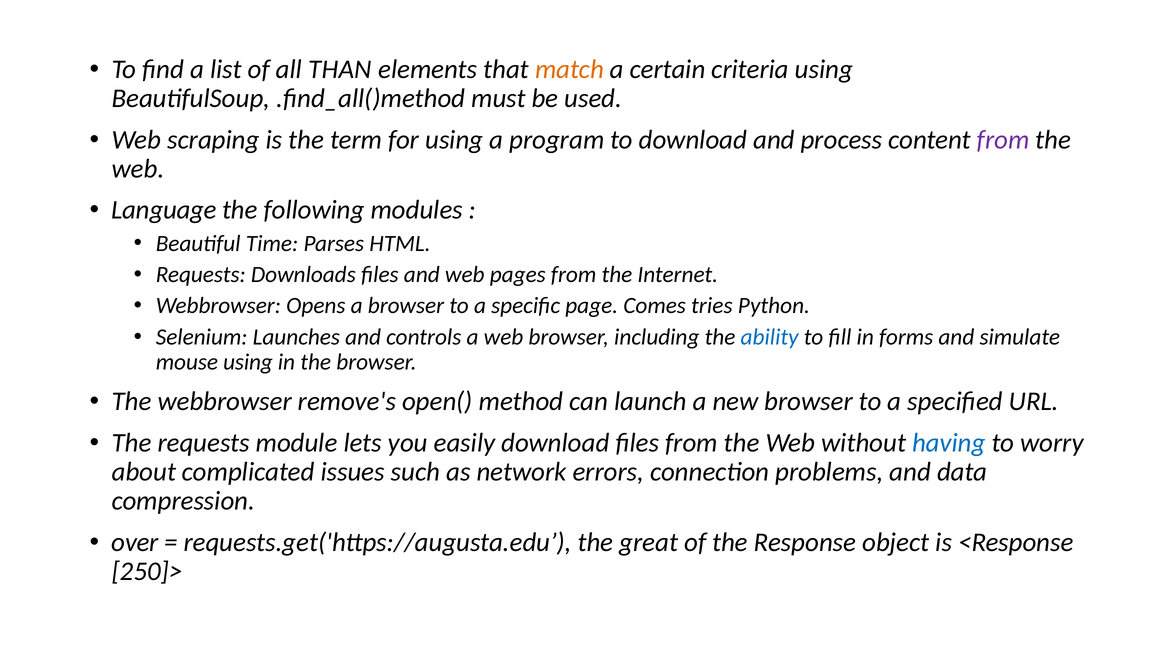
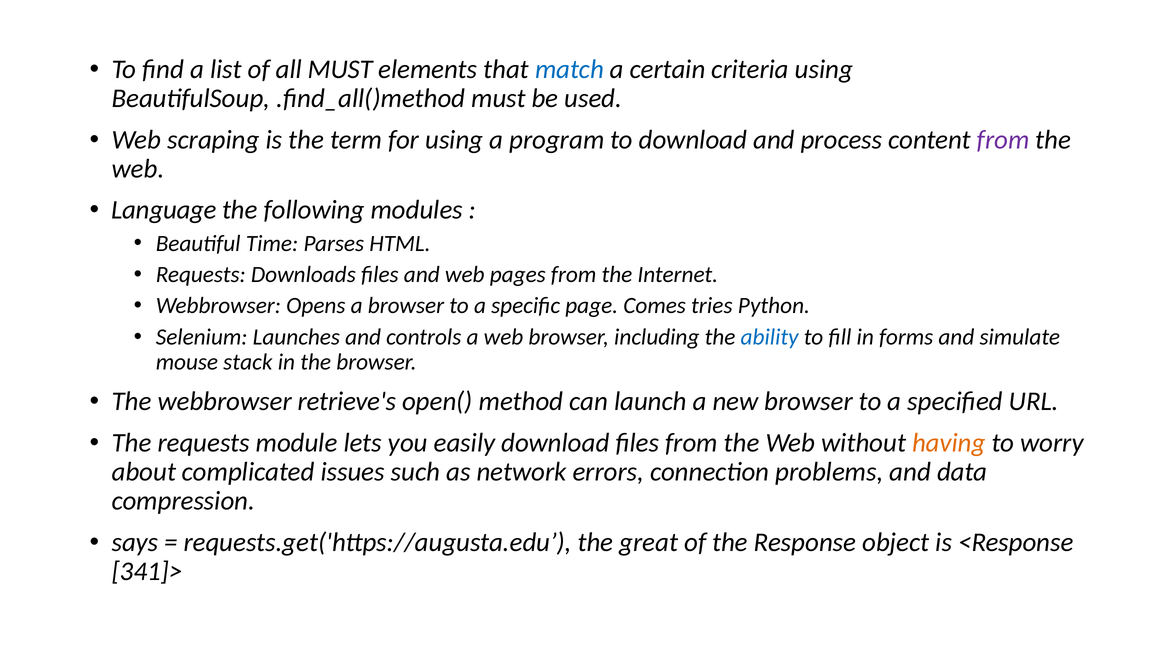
all THAN: THAN -> MUST
match colour: orange -> blue
mouse using: using -> stack
remove's: remove's -> retrieve's
having colour: blue -> orange
over: over -> says
250]>: 250]> -> 341]>
